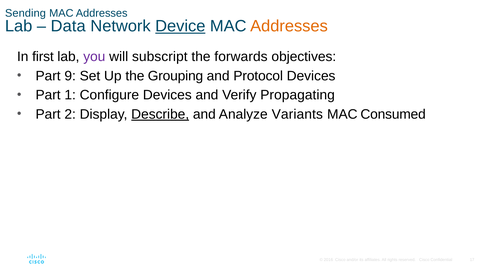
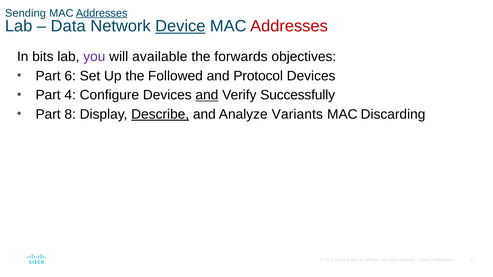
Addresses at (102, 13) underline: none -> present
Addresses at (289, 26) colour: orange -> red
first: first -> bits
subscript: subscript -> available
9: 9 -> 6
Grouping: Grouping -> Followed
1: 1 -> 4
and at (207, 95) underline: none -> present
Propagating: Propagating -> Successfully
2: 2 -> 8
Consumed: Consumed -> Discarding
